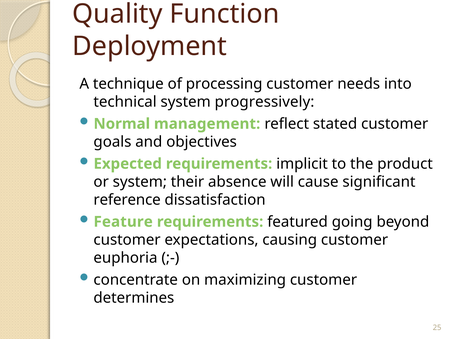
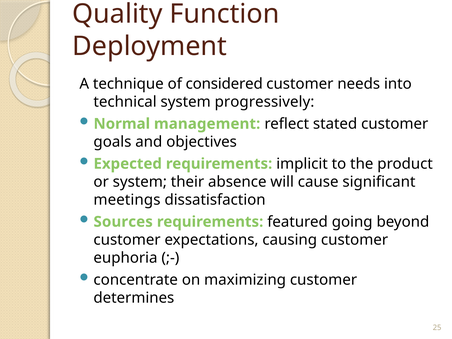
processing: processing -> considered
reference: reference -> meetings
Feature: Feature -> Sources
